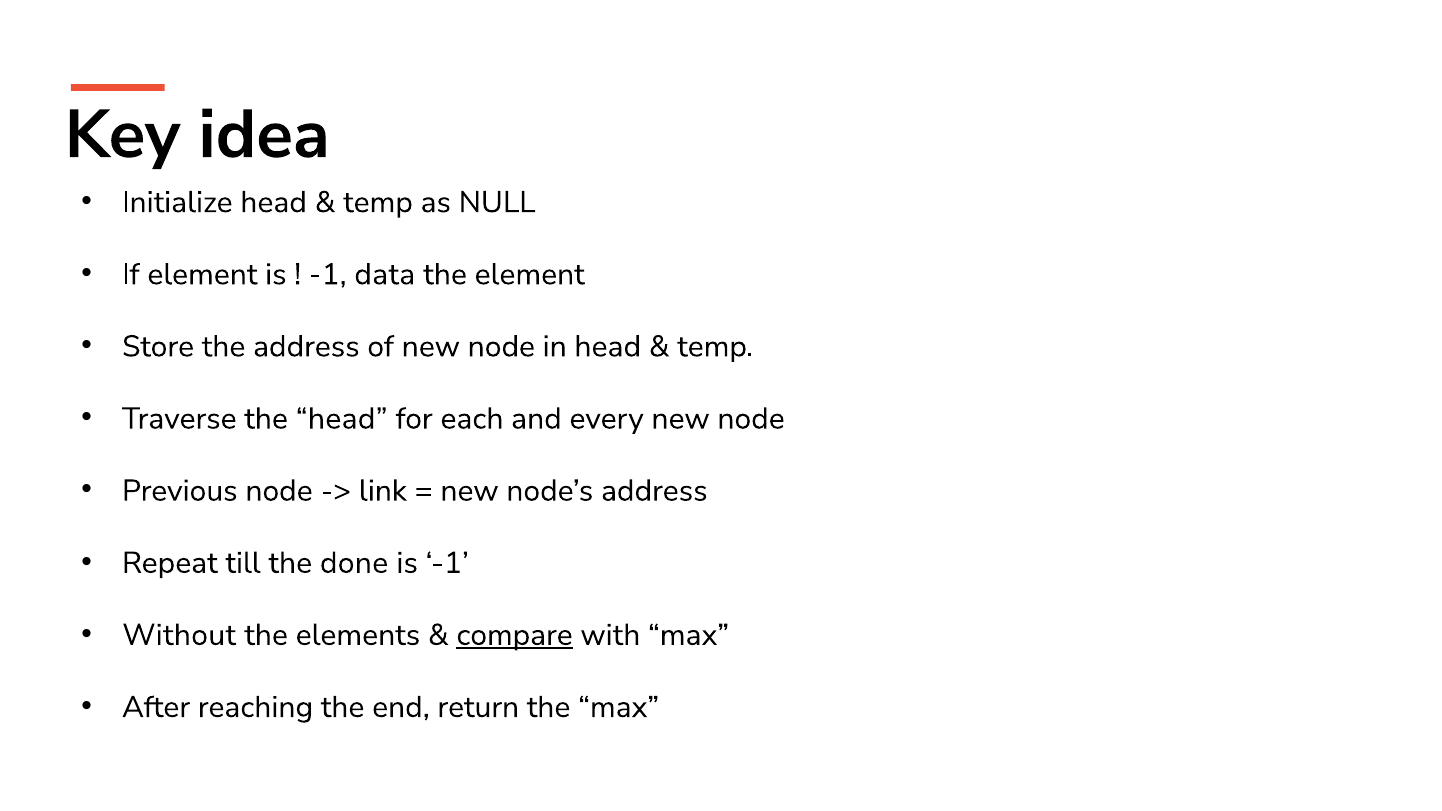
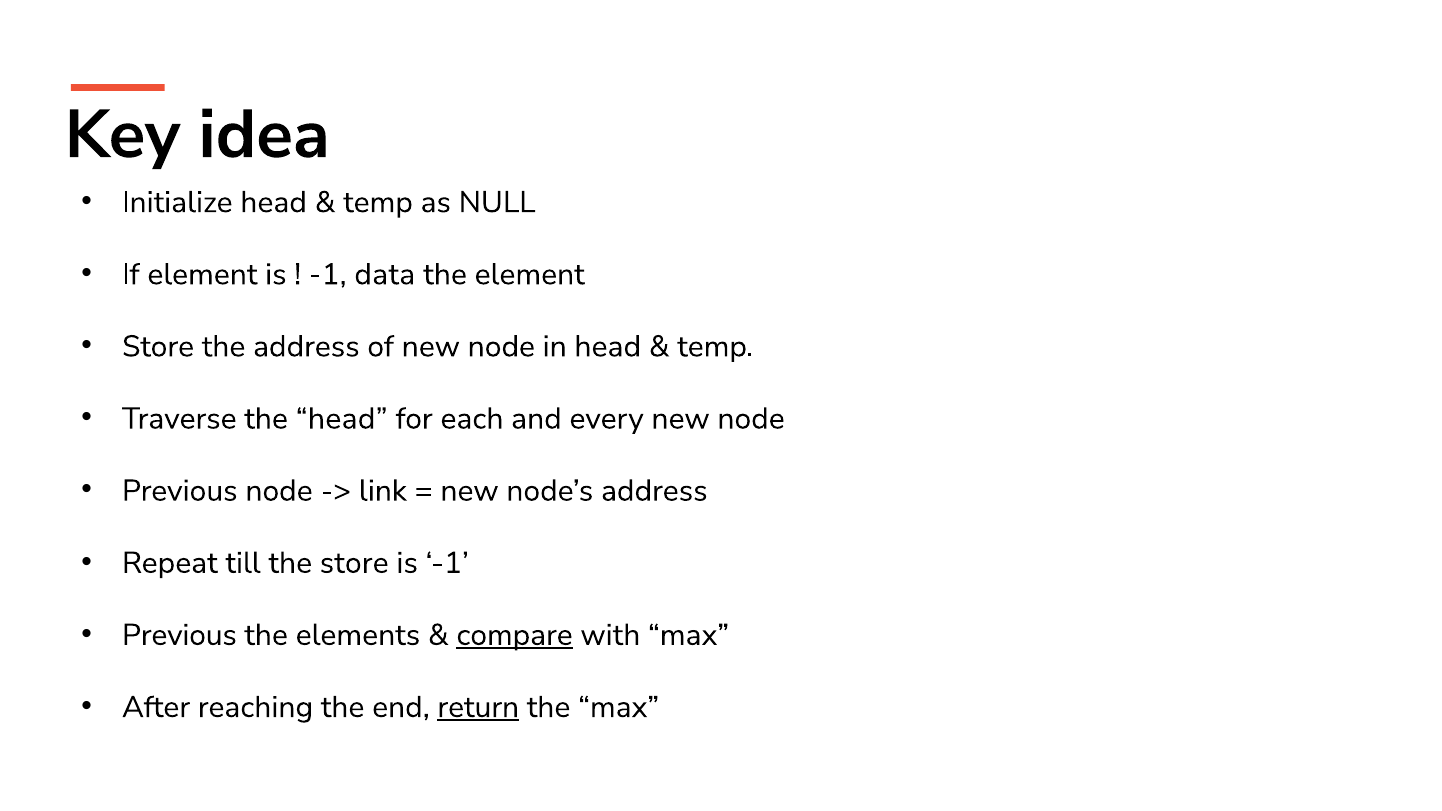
the done: done -> store
Without at (179, 635): Without -> Previous
return underline: none -> present
